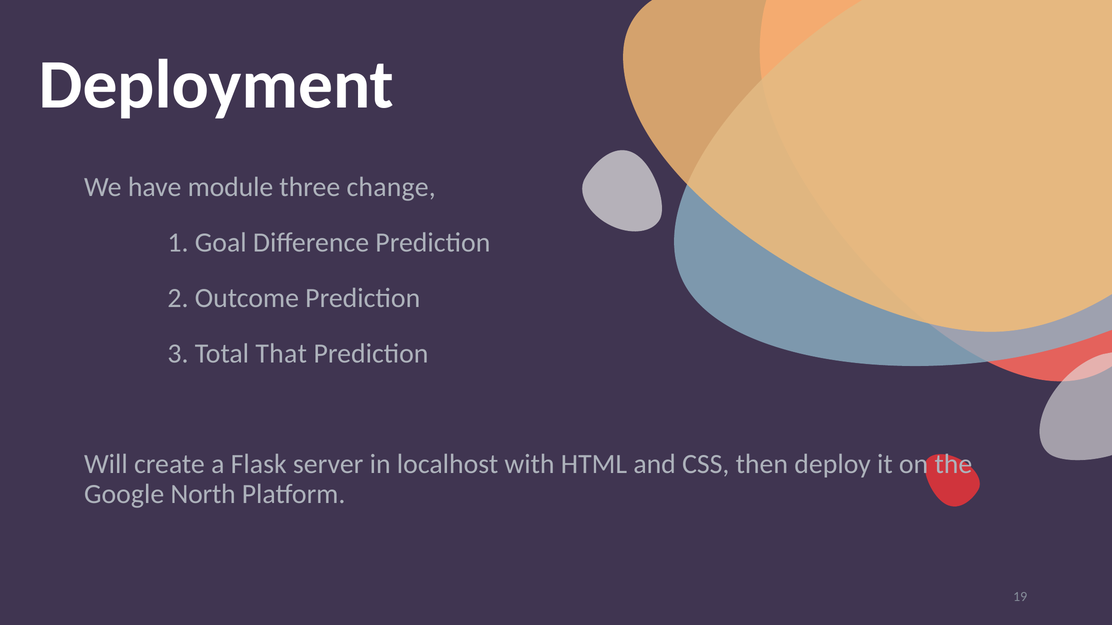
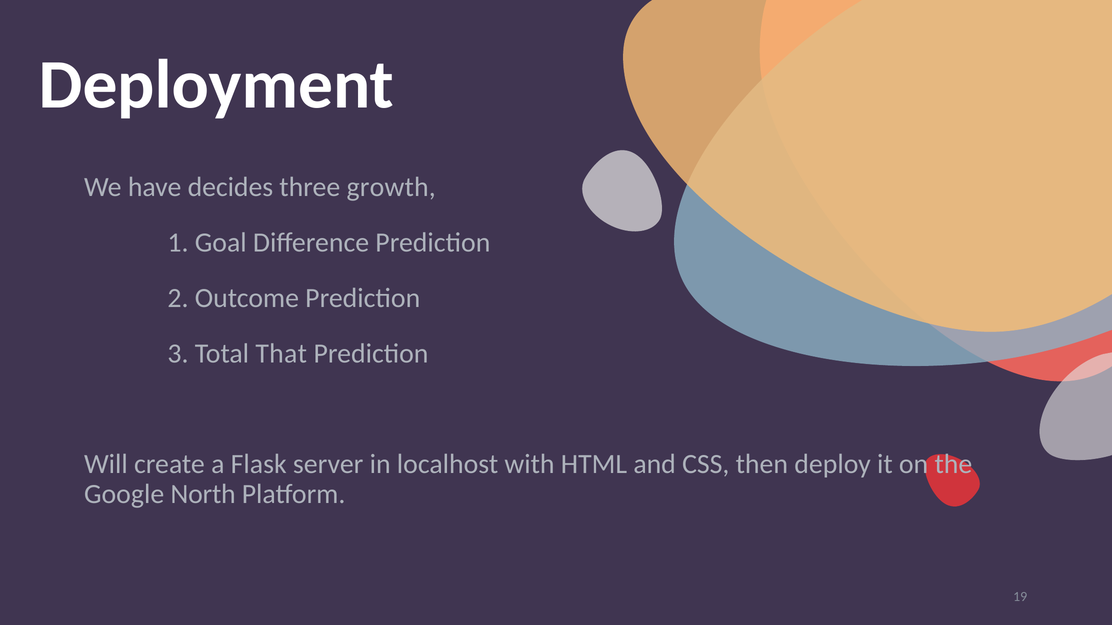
module: module -> decides
change: change -> growth
